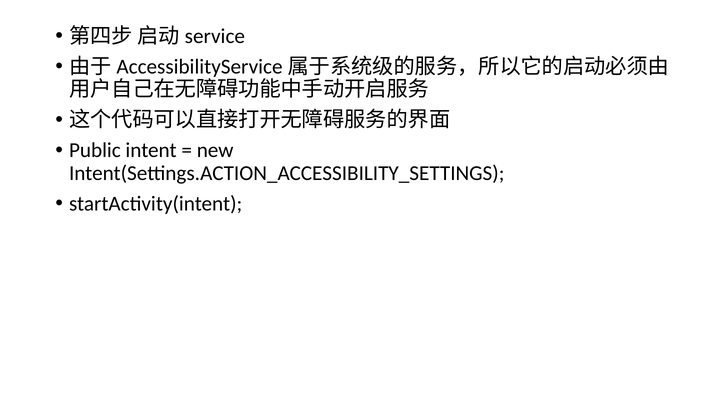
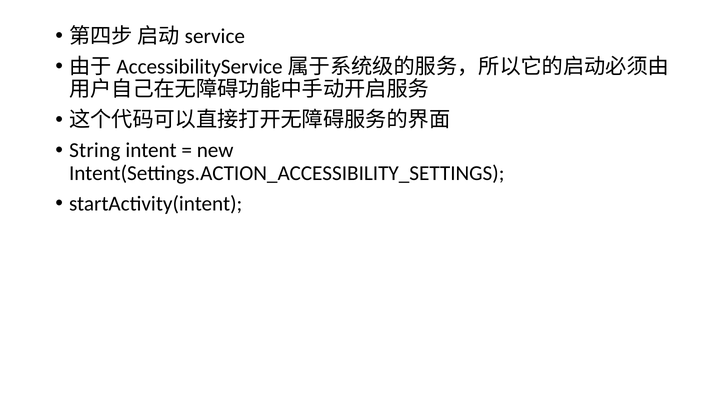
Public: Public -> String
